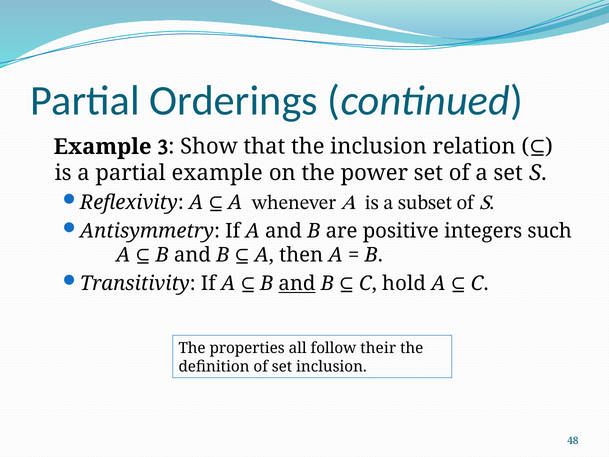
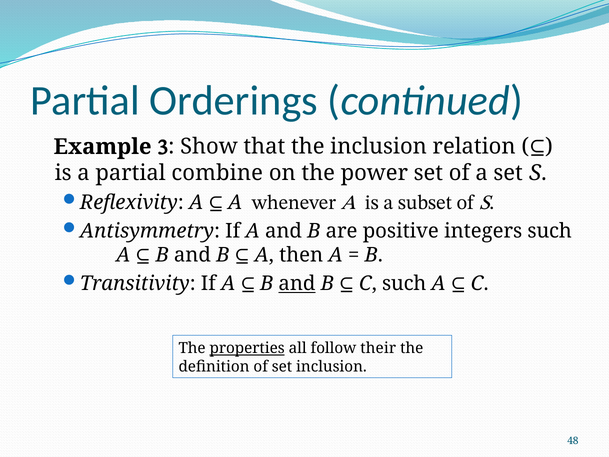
example at (217, 173): example -> combine
C hold: hold -> such
properties underline: none -> present
